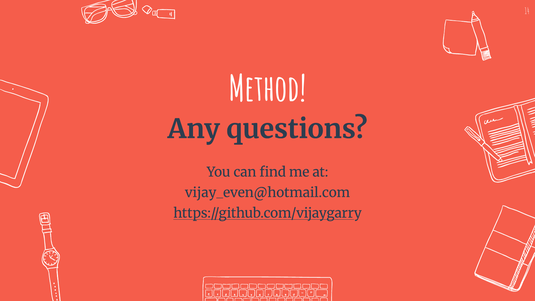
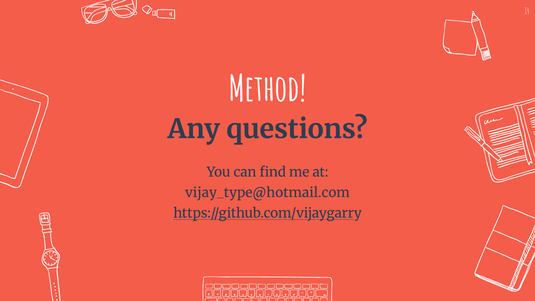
vijay_even@hotmail.com: vijay_even@hotmail.com -> vijay_type@hotmail.com
